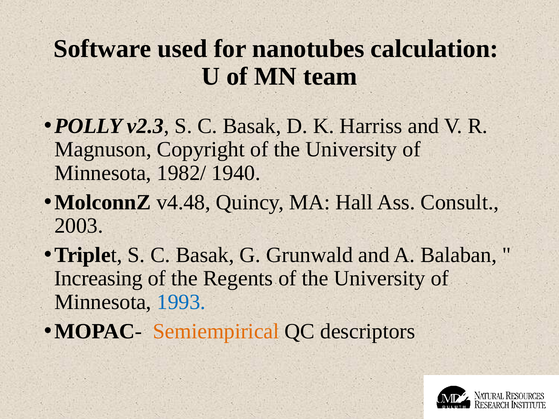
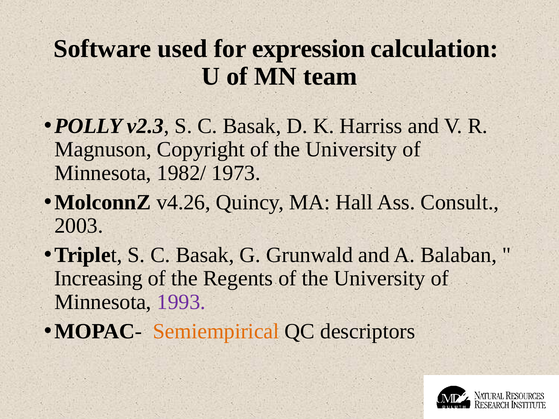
nanotubes: nanotubes -> expression
1940: 1940 -> 1973
v4.48: v4.48 -> v4.26
1993 colour: blue -> purple
